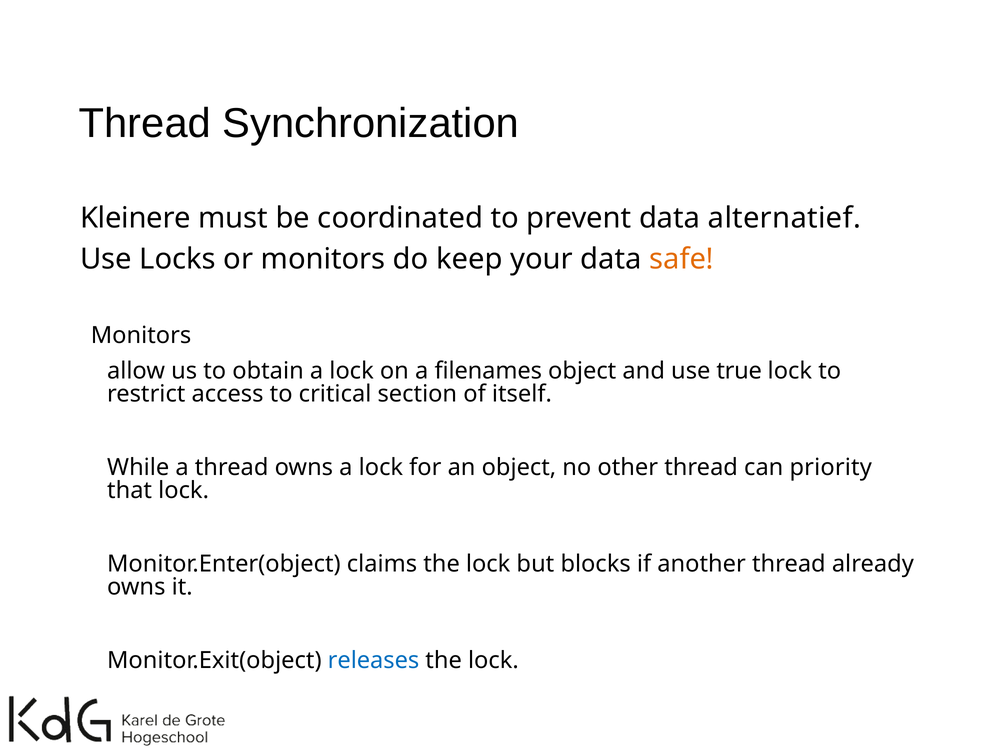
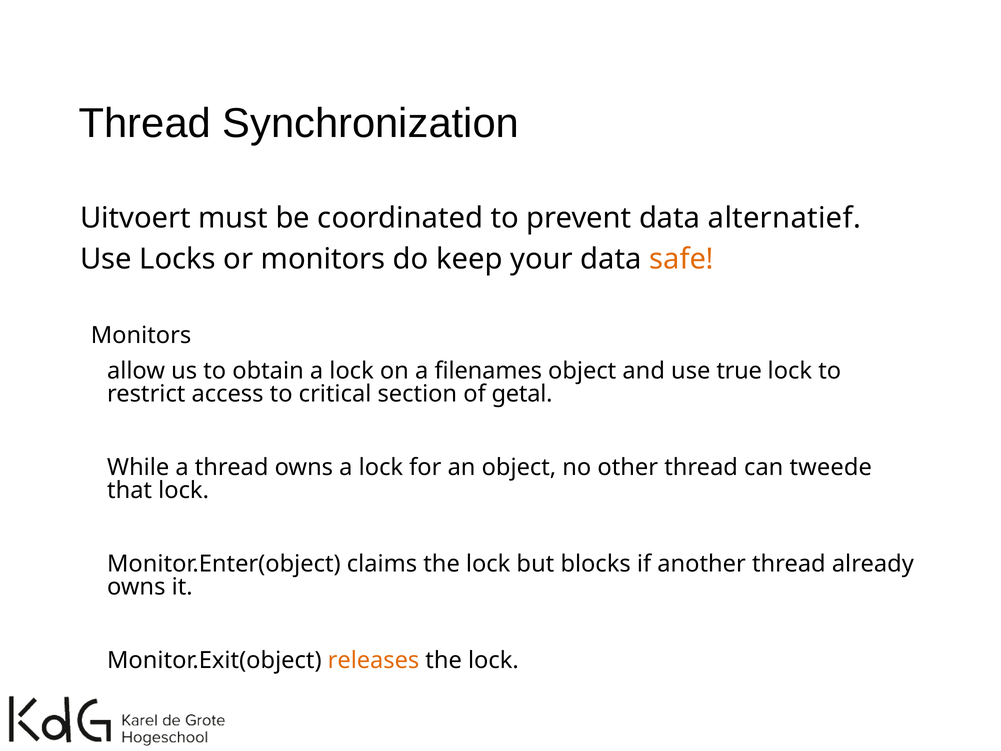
Kleinere: Kleinere -> Uitvoert
itself: itself -> getal
priority: priority -> tweede
releases colour: blue -> orange
